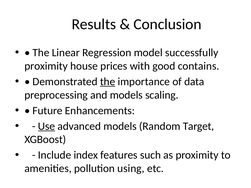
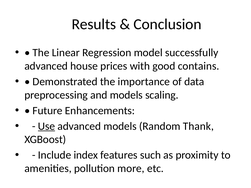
proximity at (46, 66): proximity -> advanced
the at (108, 82) underline: present -> none
Random Target: Target -> Thank
using: using -> more
